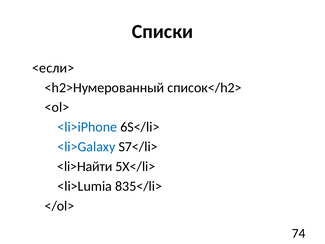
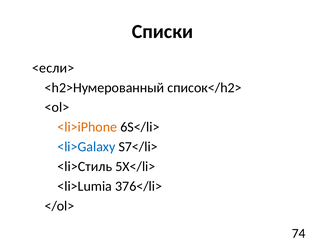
<li>iPhone colour: blue -> orange
<li>Найти: <li>Найти -> <li>Стиль
835</li>: 835</li> -> 376</li>
